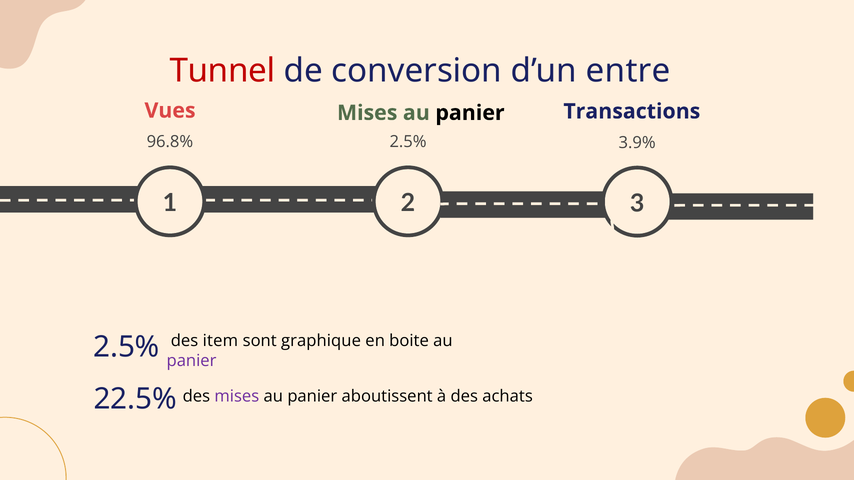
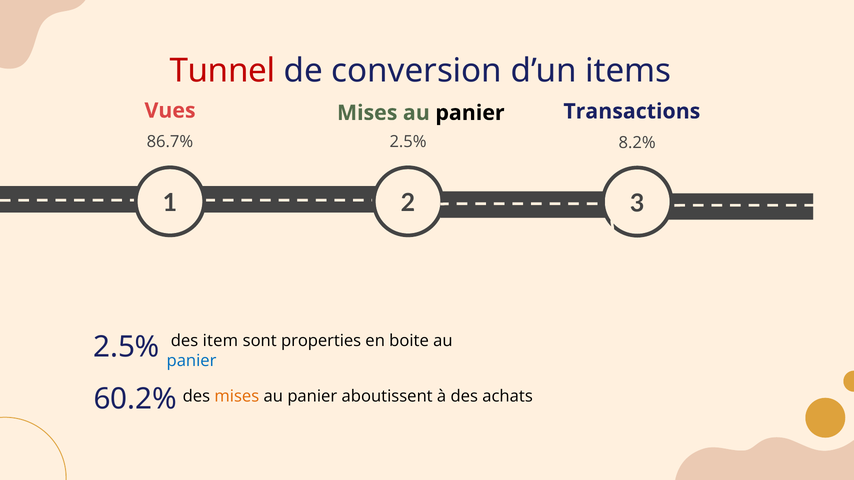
entre: entre -> items
96.8%: 96.8% -> 86.7%
3.9%: 3.9% -> 8.2%
graphique: graphique -> properties
panier at (192, 361) colour: purple -> blue
22.5%: 22.5% -> 60.2%
mises at (237, 396) colour: purple -> orange
